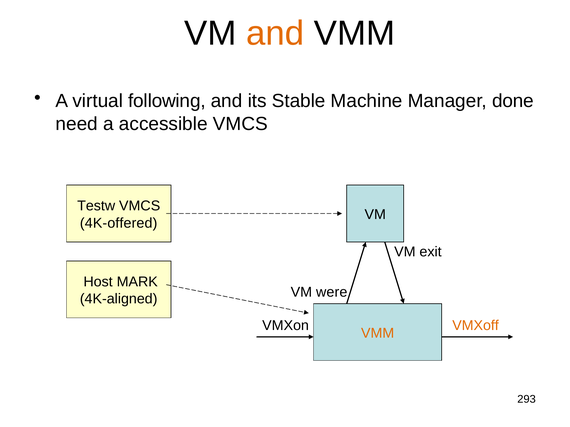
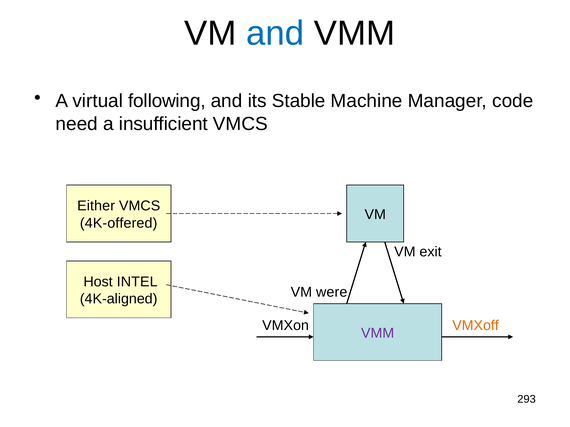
and at (275, 33) colour: orange -> blue
done: done -> code
accessible: accessible -> insufficient
Testw: Testw -> Either
MARK: MARK -> INTEL
VMM at (378, 333) colour: orange -> purple
